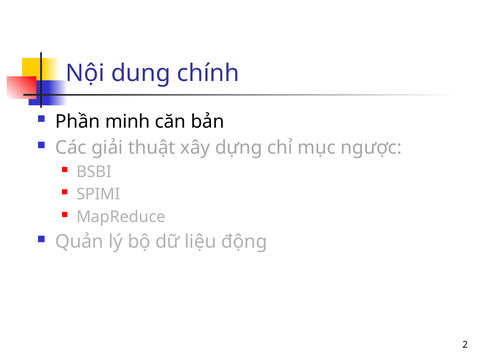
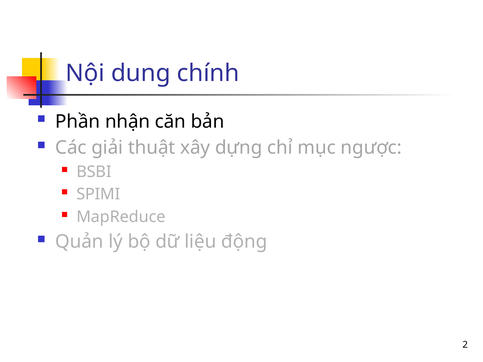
minh: minh -> nhận
